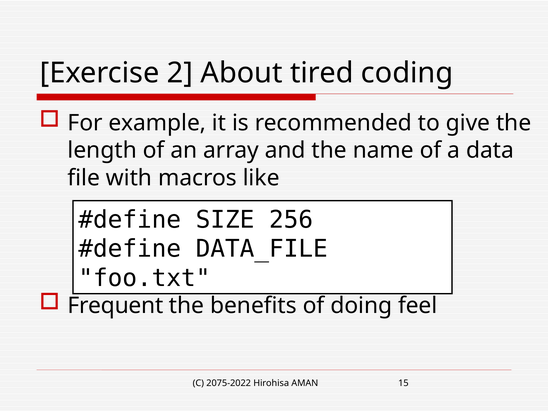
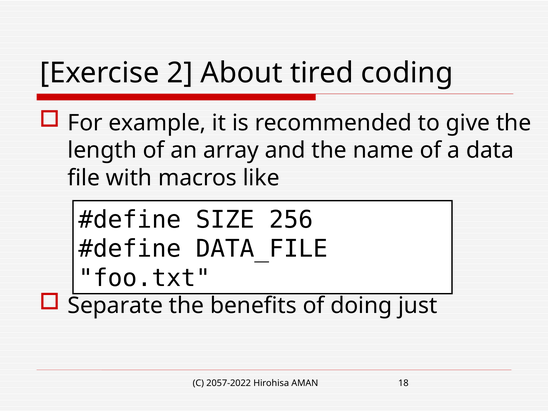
Frequent: Frequent -> Separate
feel: feel -> just
2075-2022: 2075-2022 -> 2057-2022
15: 15 -> 18
